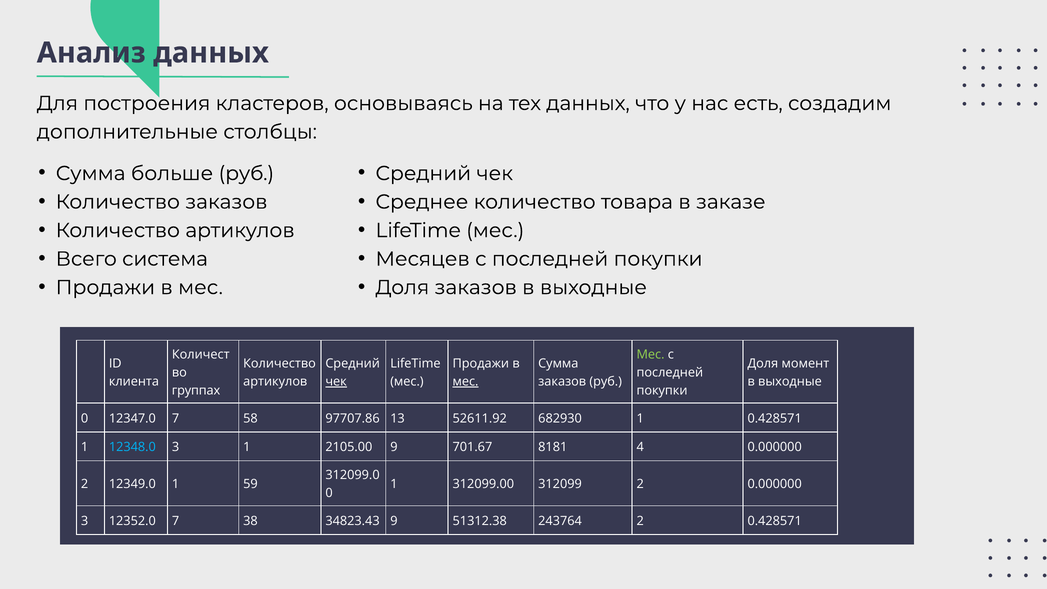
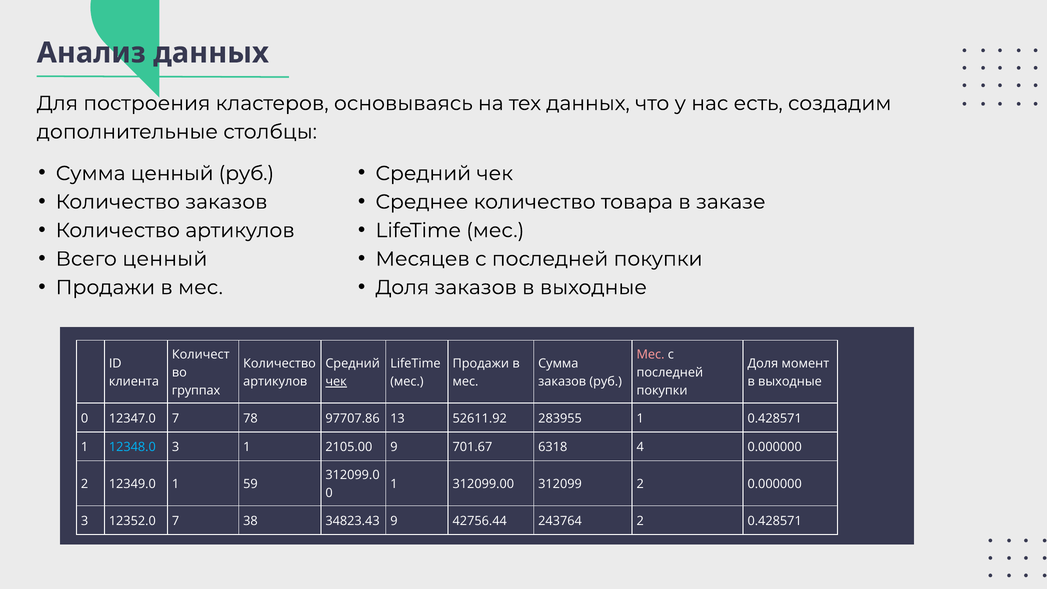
Сумма больше: больше -> ценный
Всего система: система -> ценный
Мес at (651, 355) colour: light green -> pink
мес at (466, 382) underline: present -> none
58: 58 -> 78
682930: 682930 -> 283955
8181: 8181 -> 6318
51312.38: 51312.38 -> 42756.44
